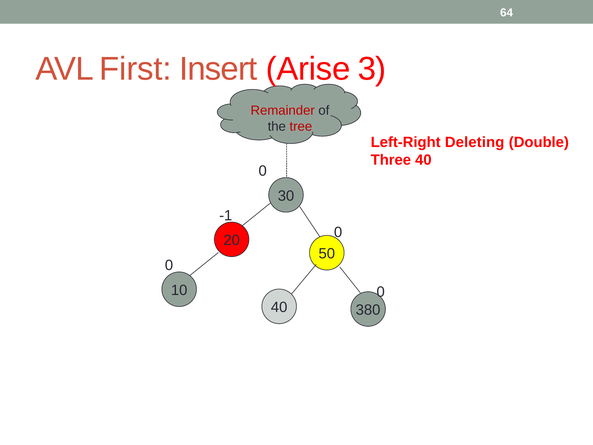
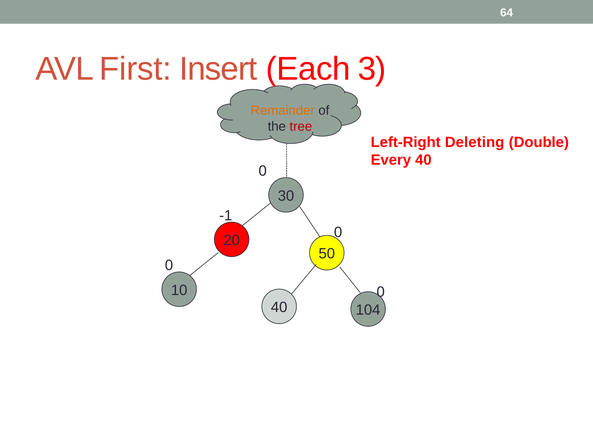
Arise: Arise -> Each
Remainder colour: red -> orange
Three: Three -> Every
380: 380 -> 104
